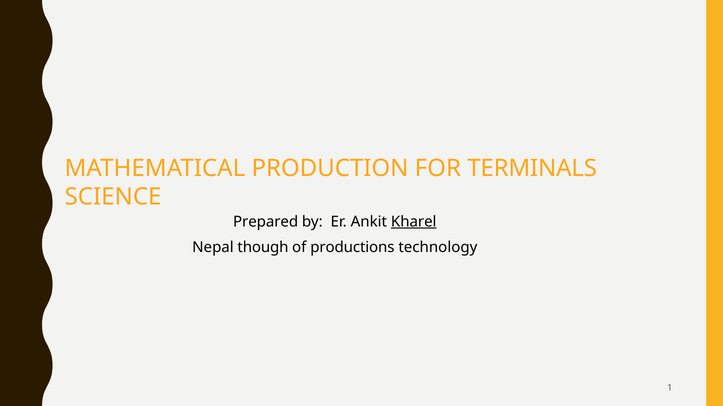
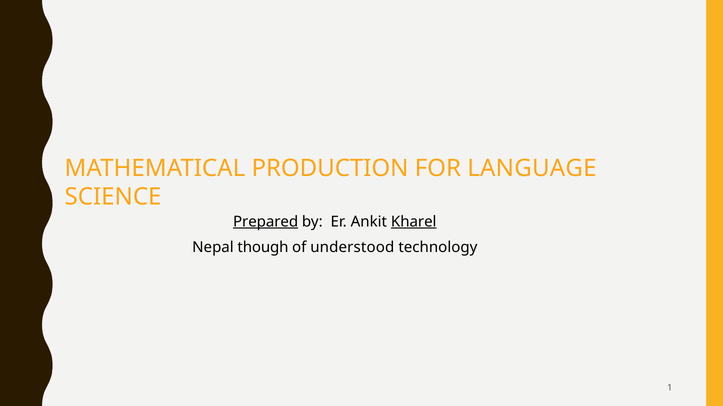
TERMINALS: TERMINALS -> LANGUAGE
Prepared underline: none -> present
productions: productions -> understood
